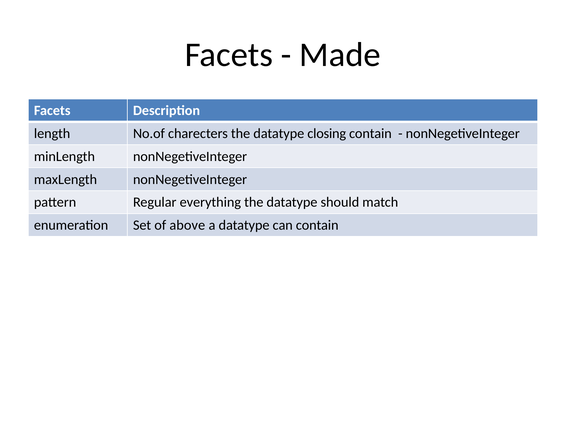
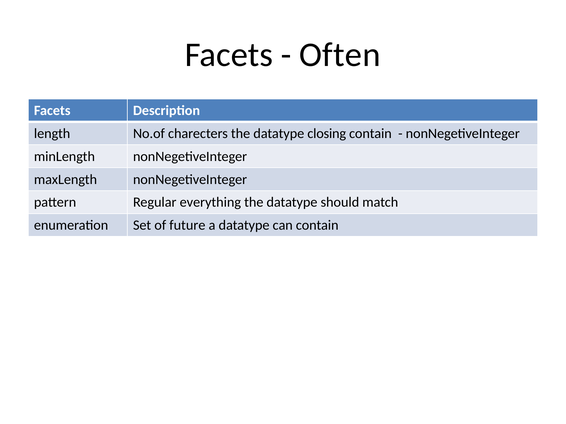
Made: Made -> Often
above: above -> future
